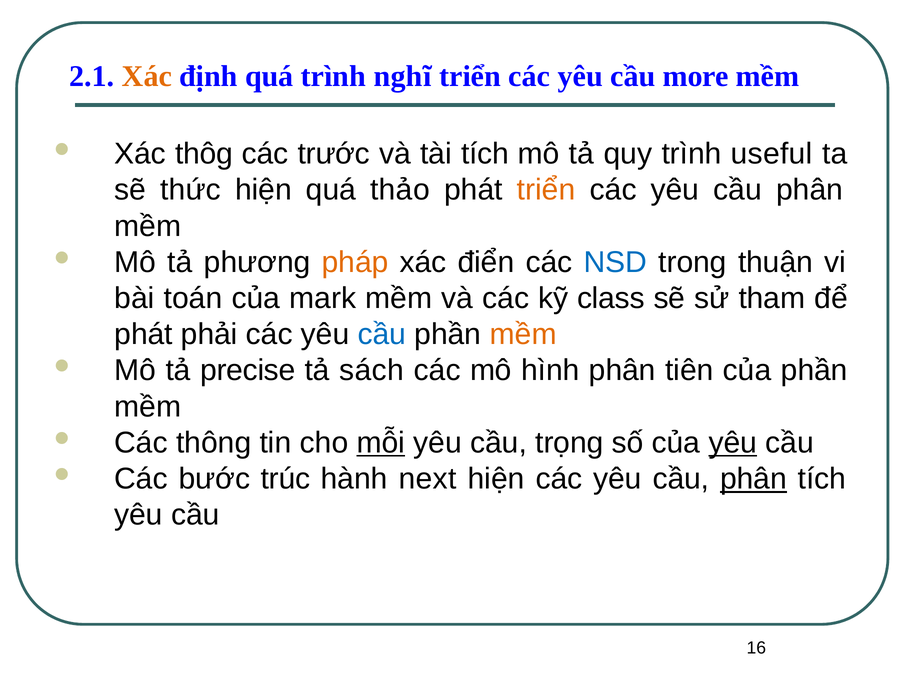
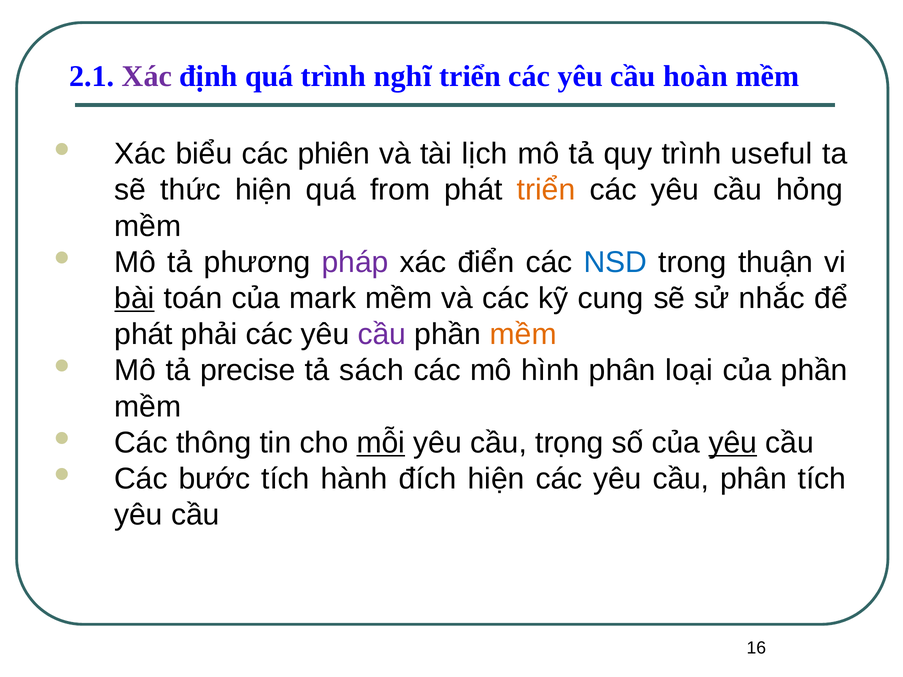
Xác at (147, 76) colour: orange -> purple
more: more -> hoàn
thôg: thôg -> biểu
trước: trước -> phiên
tài tích: tích -> lịch
thảo: thảo -> from
phân at (810, 190): phân -> hỏng
pháp colour: orange -> purple
bài underline: none -> present
class: class -> cung
tham: tham -> nhắc
cầu at (382, 335) colour: blue -> purple
tiên: tiên -> loại
bước trúc: trúc -> tích
next: next -> đích
phân at (753, 479) underline: present -> none
